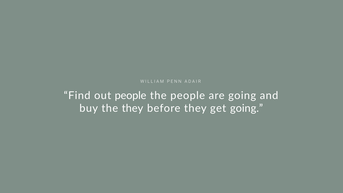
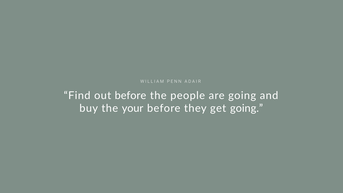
out people: people -> before
the they: they -> your
